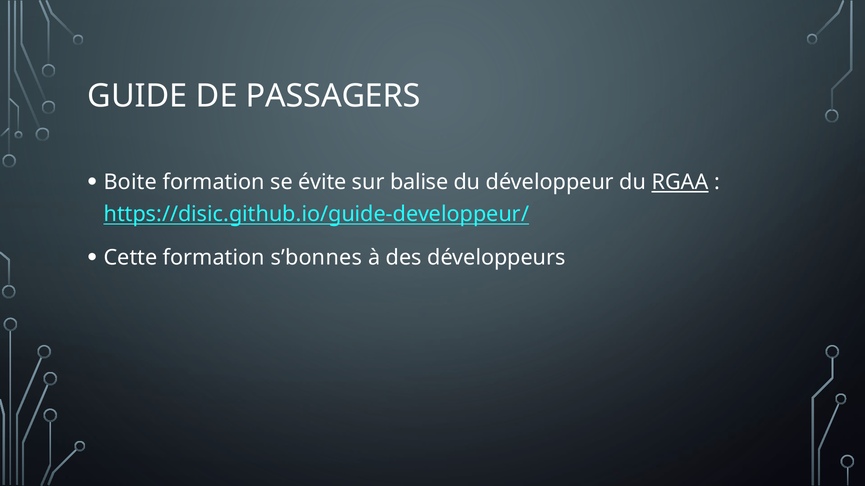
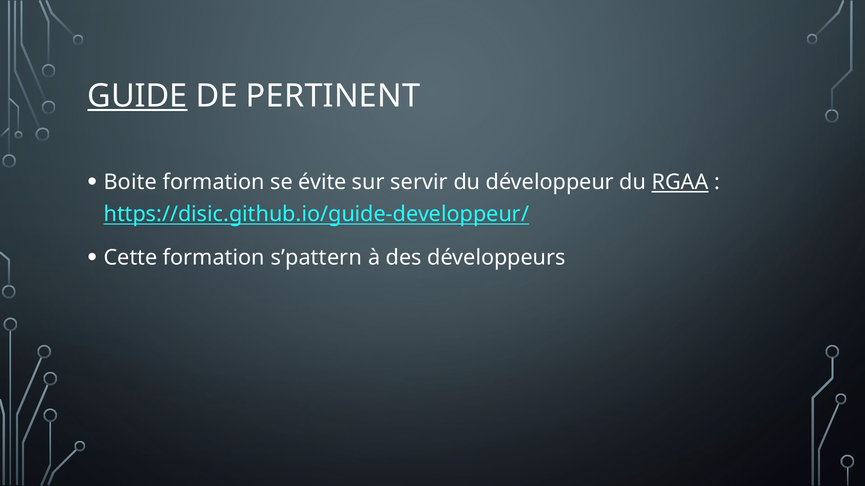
GUIDE underline: none -> present
PASSAGERS: PASSAGERS -> PERTINENT
balise: balise -> servir
s’bonnes: s’bonnes -> s’pattern
